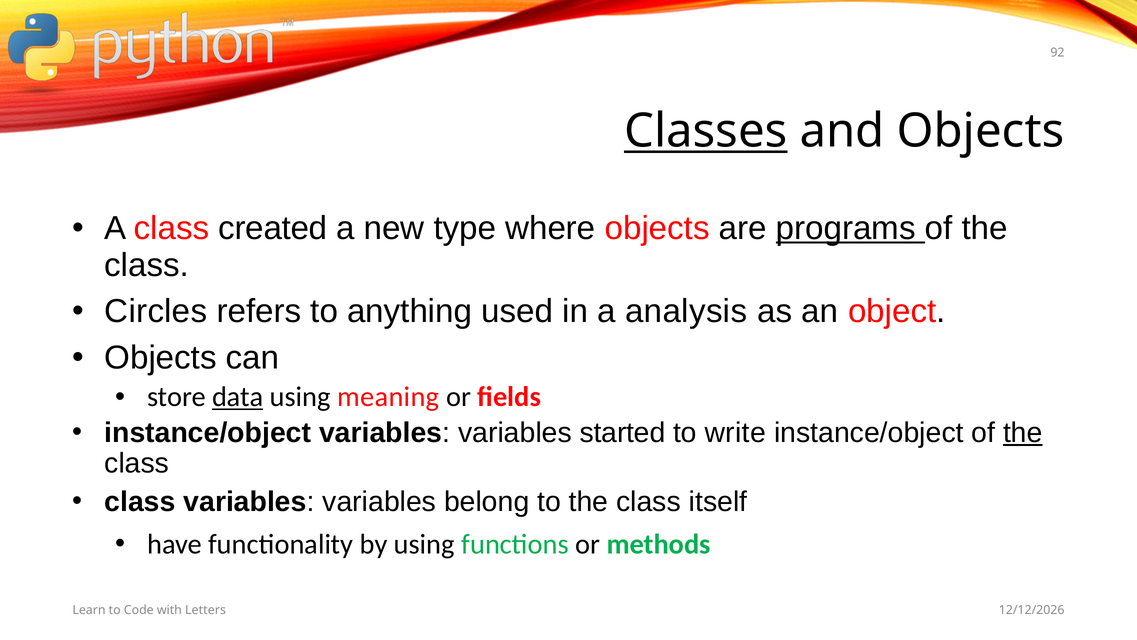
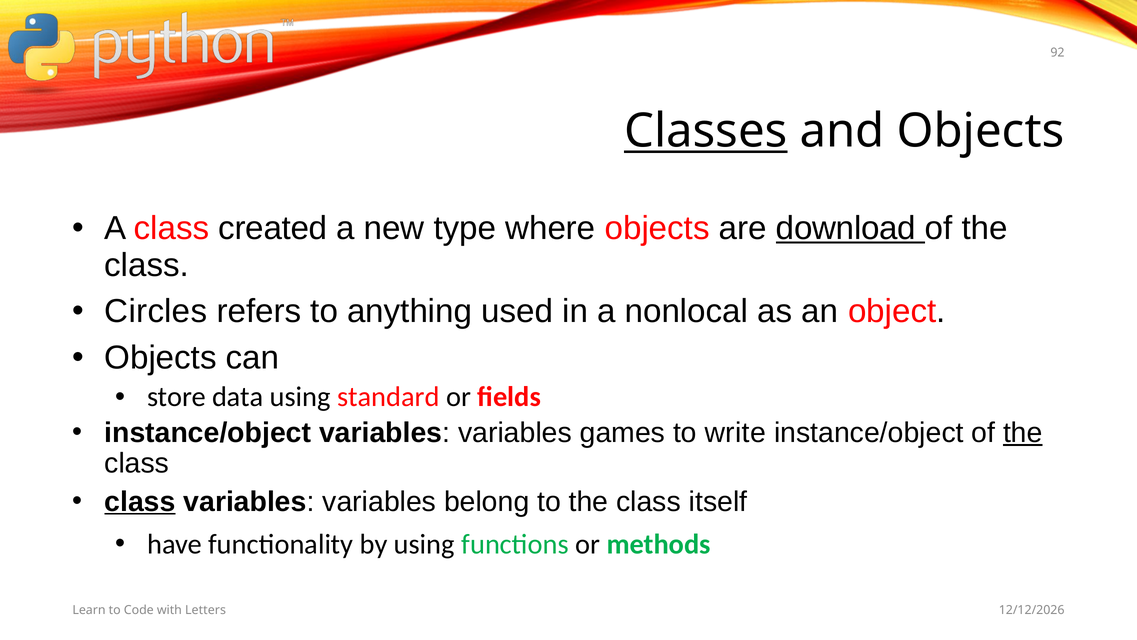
programs: programs -> download
analysis: analysis -> nonlocal
data underline: present -> none
meaning: meaning -> standard
started: started -> games
class at (140, 501) underline: none -> present
